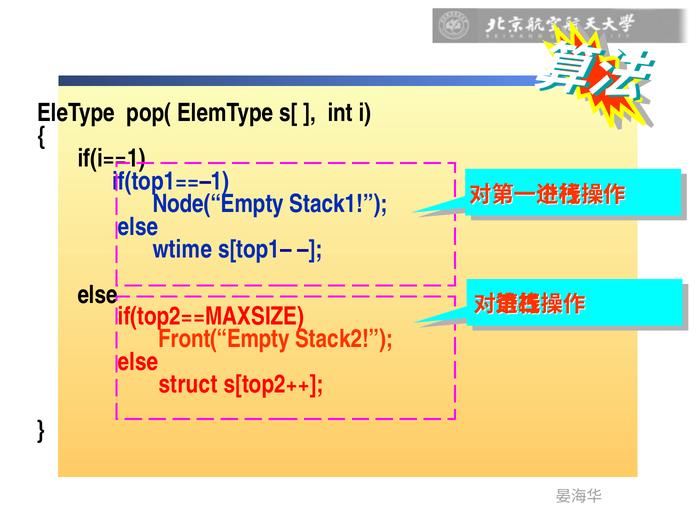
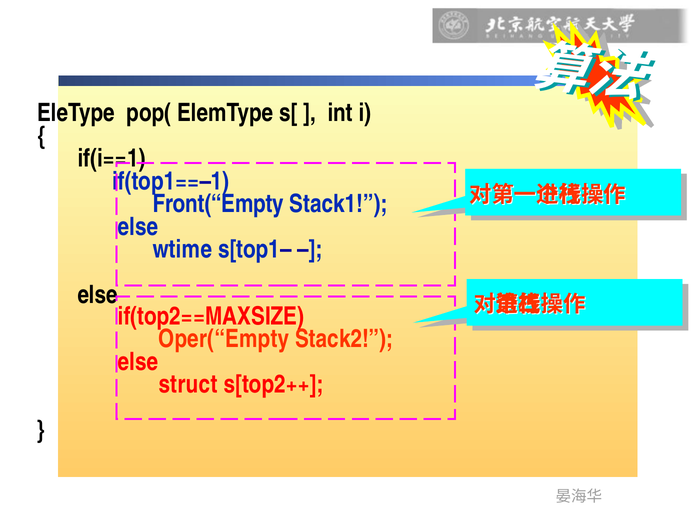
Node(“Empty: Node(“Empty -> Front(“Empty
Front(“Empty: Front(“Empty -> Oper(“Empty
